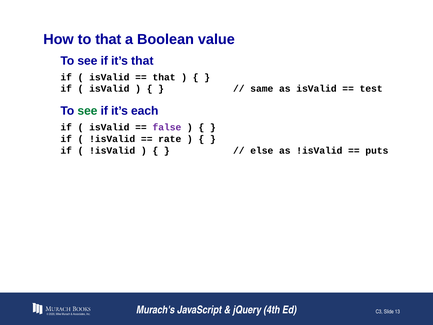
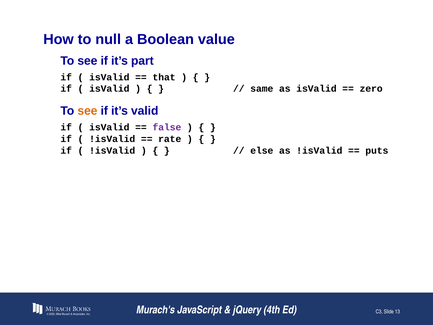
to that: that -> null
it’s that: that -> part
test: test -> zero
see at (87, 111) colour: green -> orange
each: each -> valid
